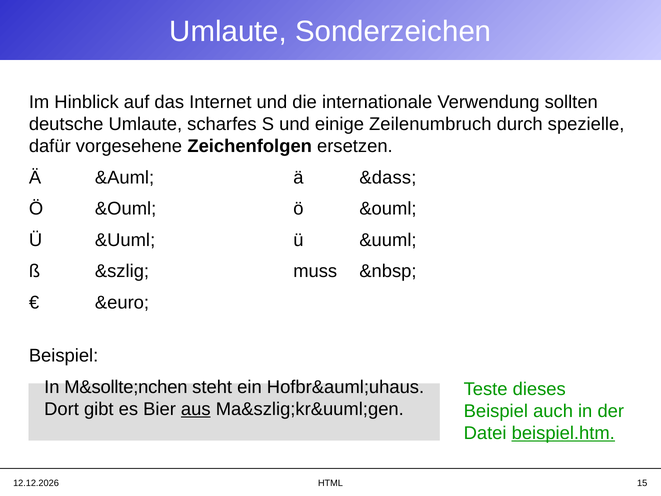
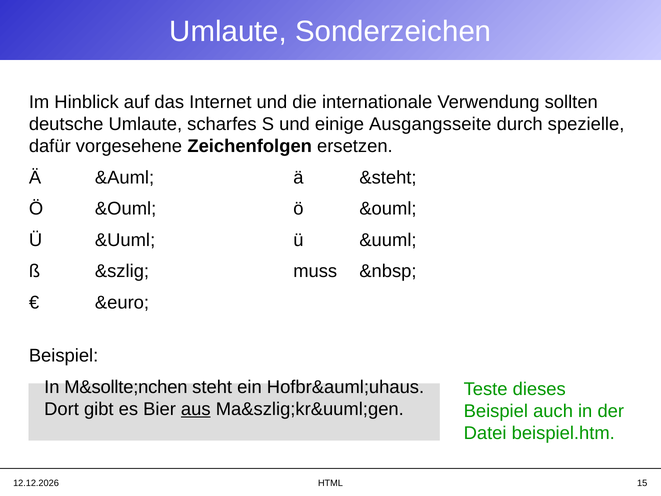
Zeilenumbruch: Zeilenumbruch -> Ausgangsseite
&dass: &dass -> &steht
beispiel.htm underline: present -> none
